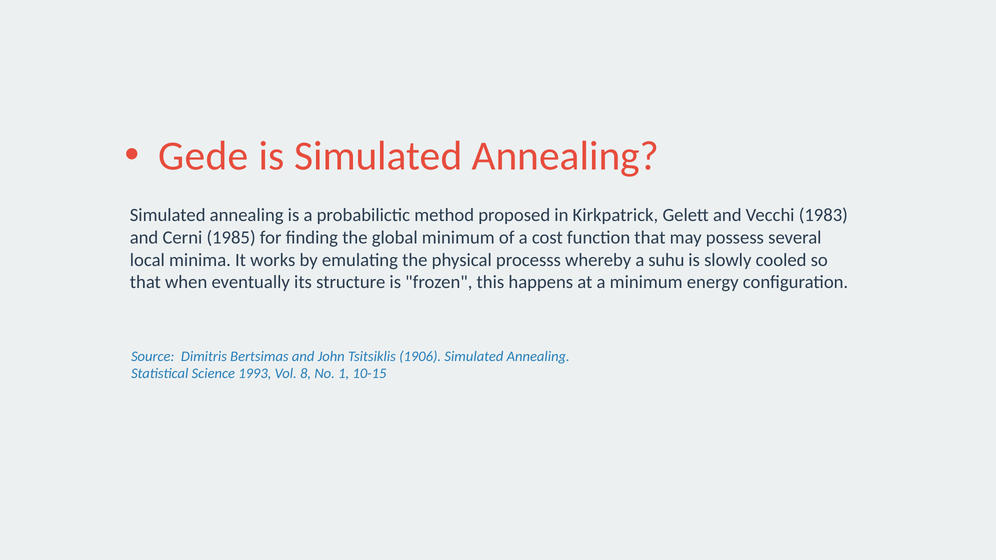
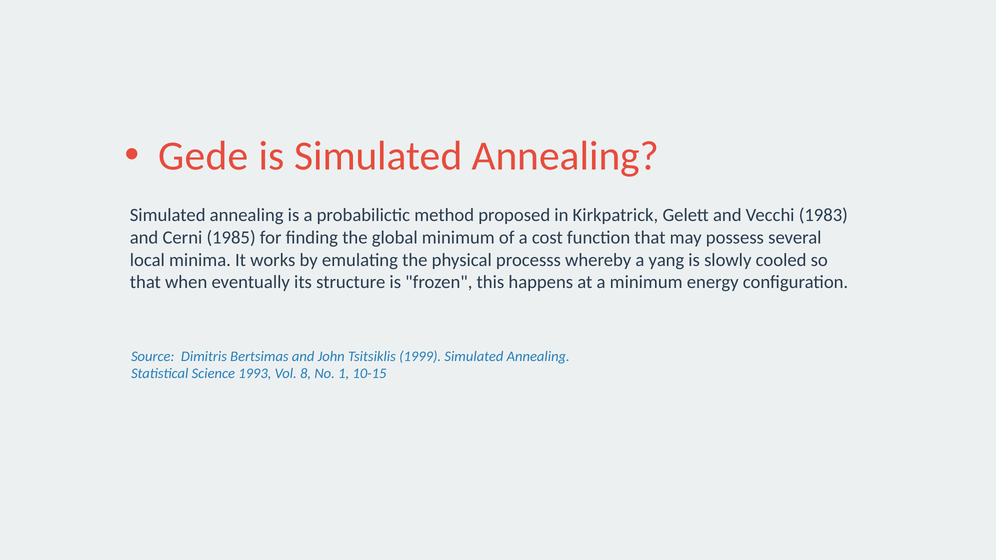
suhu: suhu -> yang
1906: 1906 -> 1999
